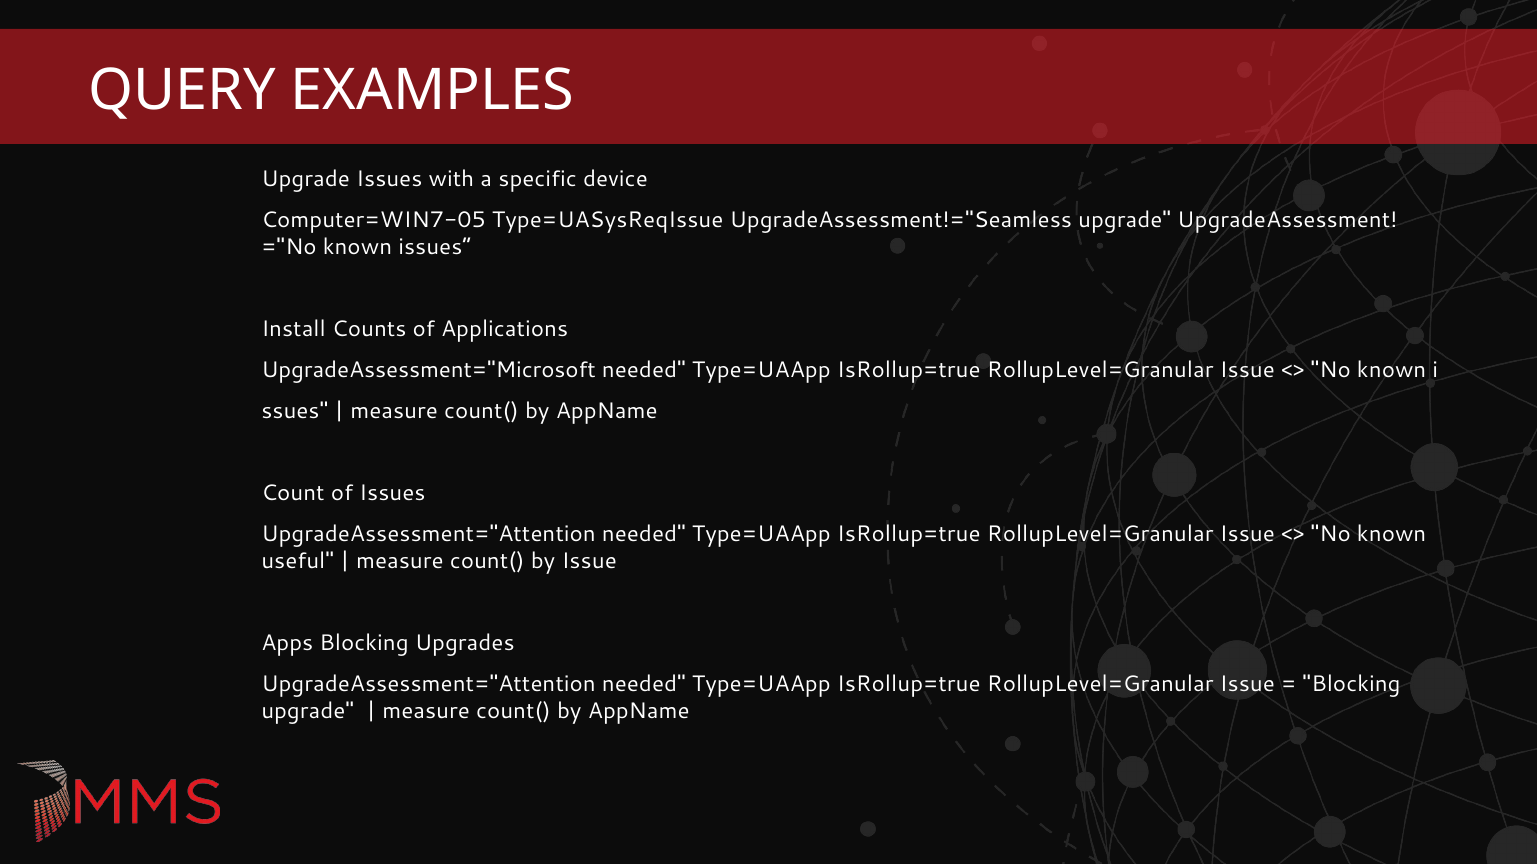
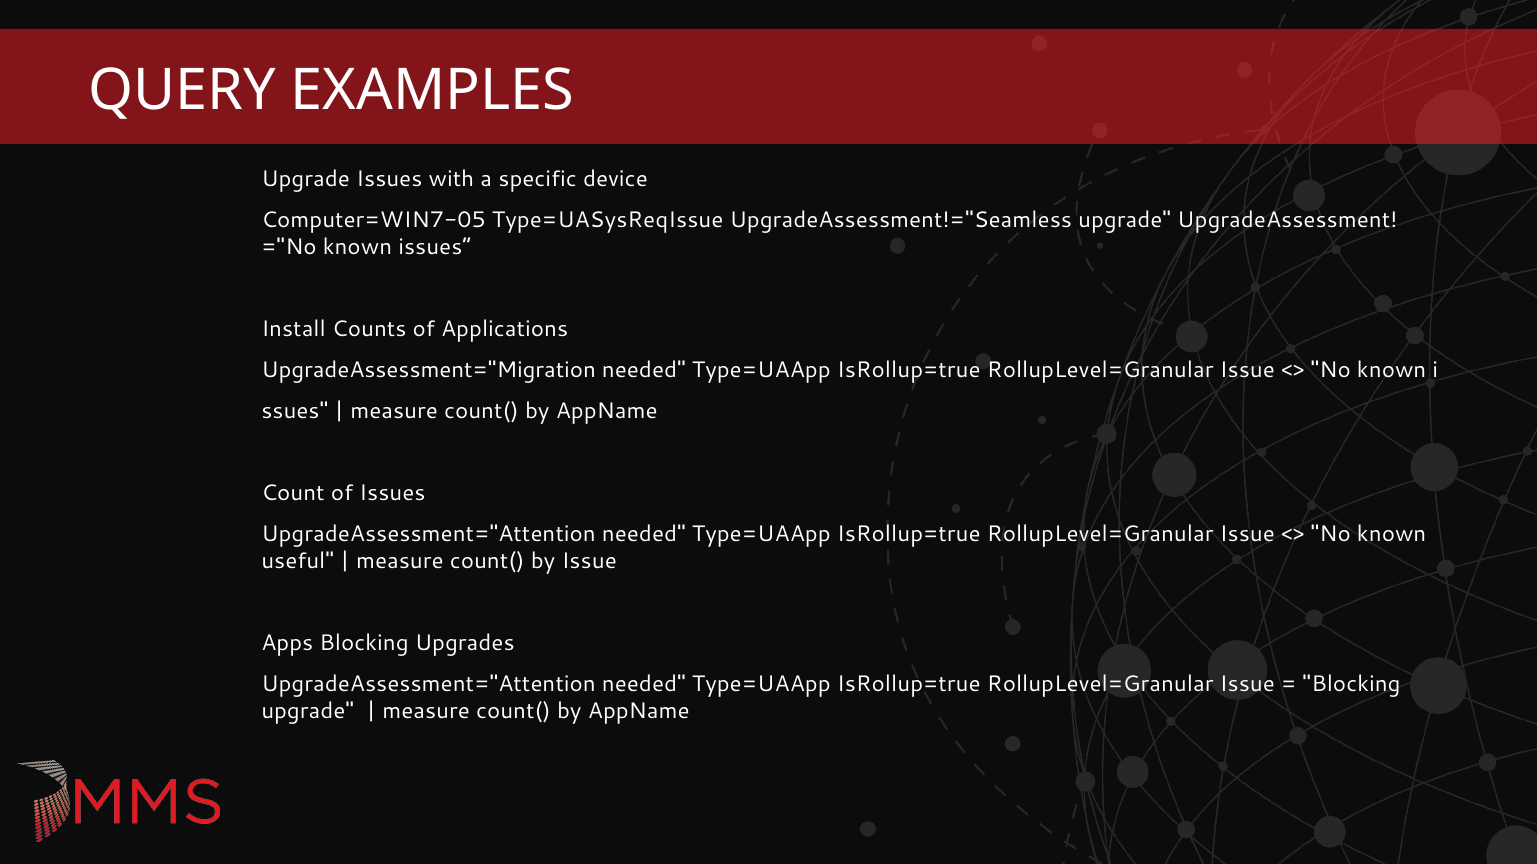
UpgradeAssessment="Microsoft: UpgradeAssessment="Microsoft -> UpgradeAssessment="Migration
